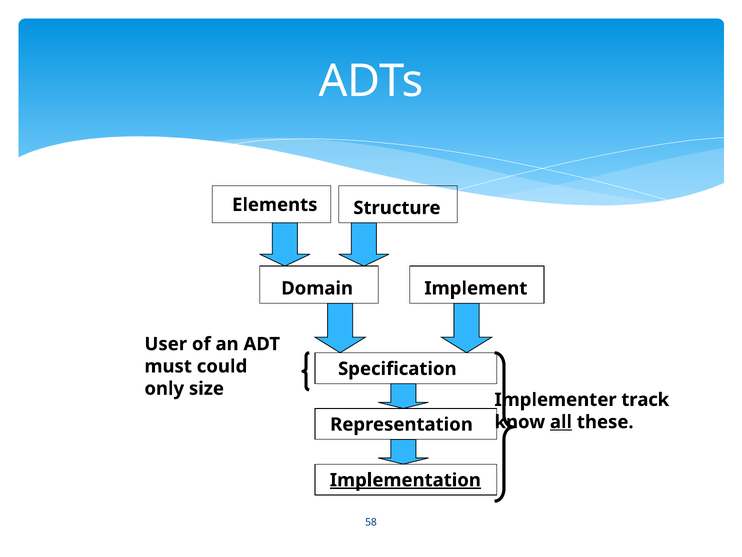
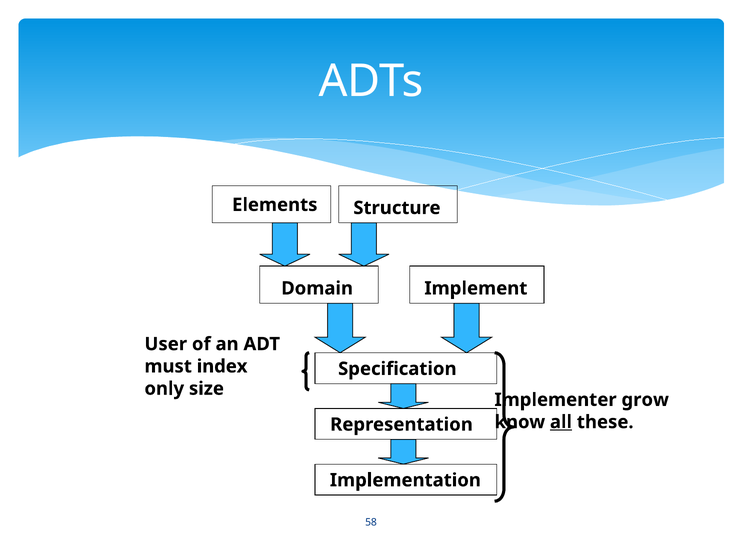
could: could -> index
track: track -> grow
Implementation underline: present -> none
